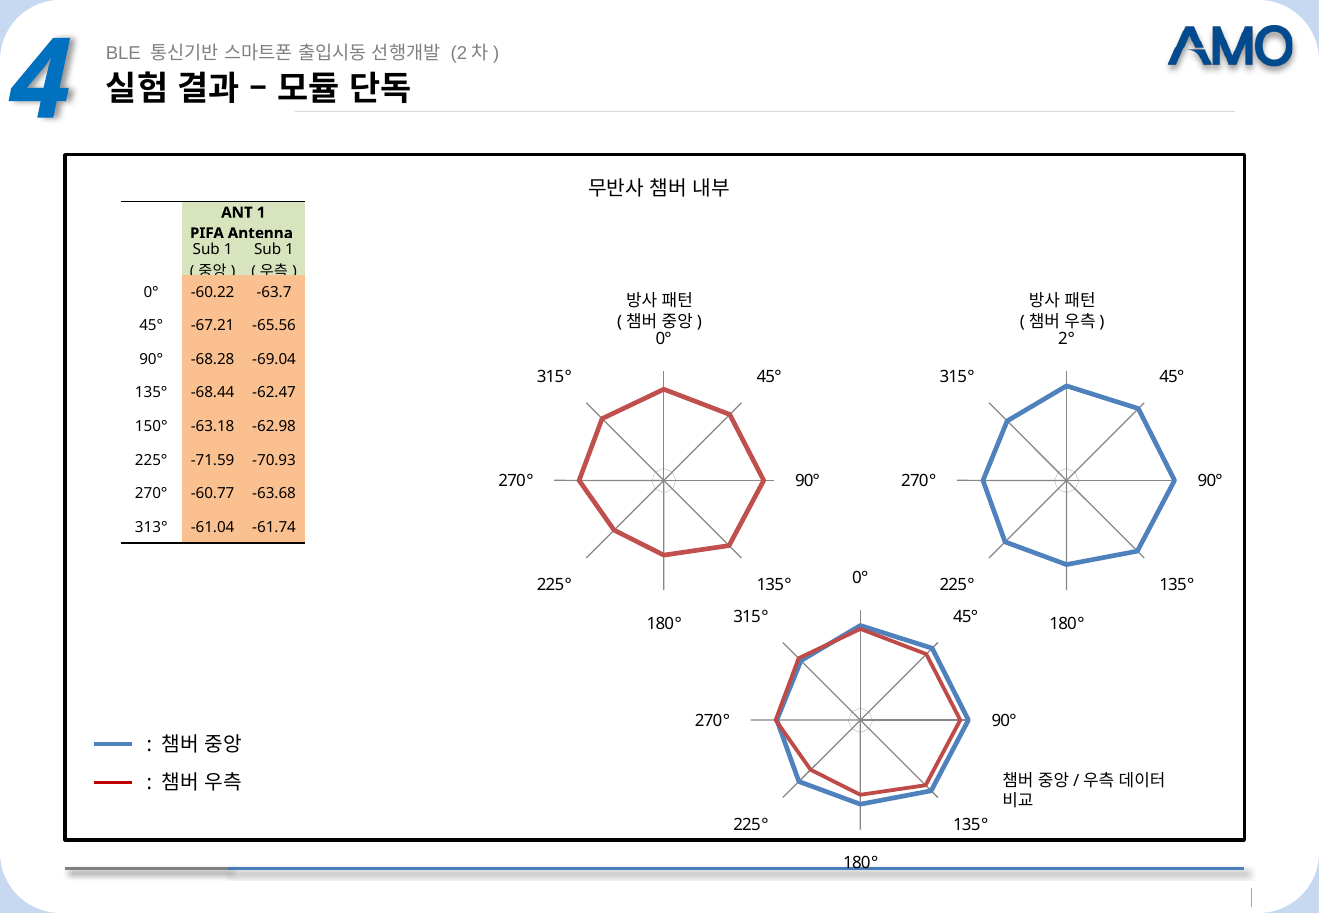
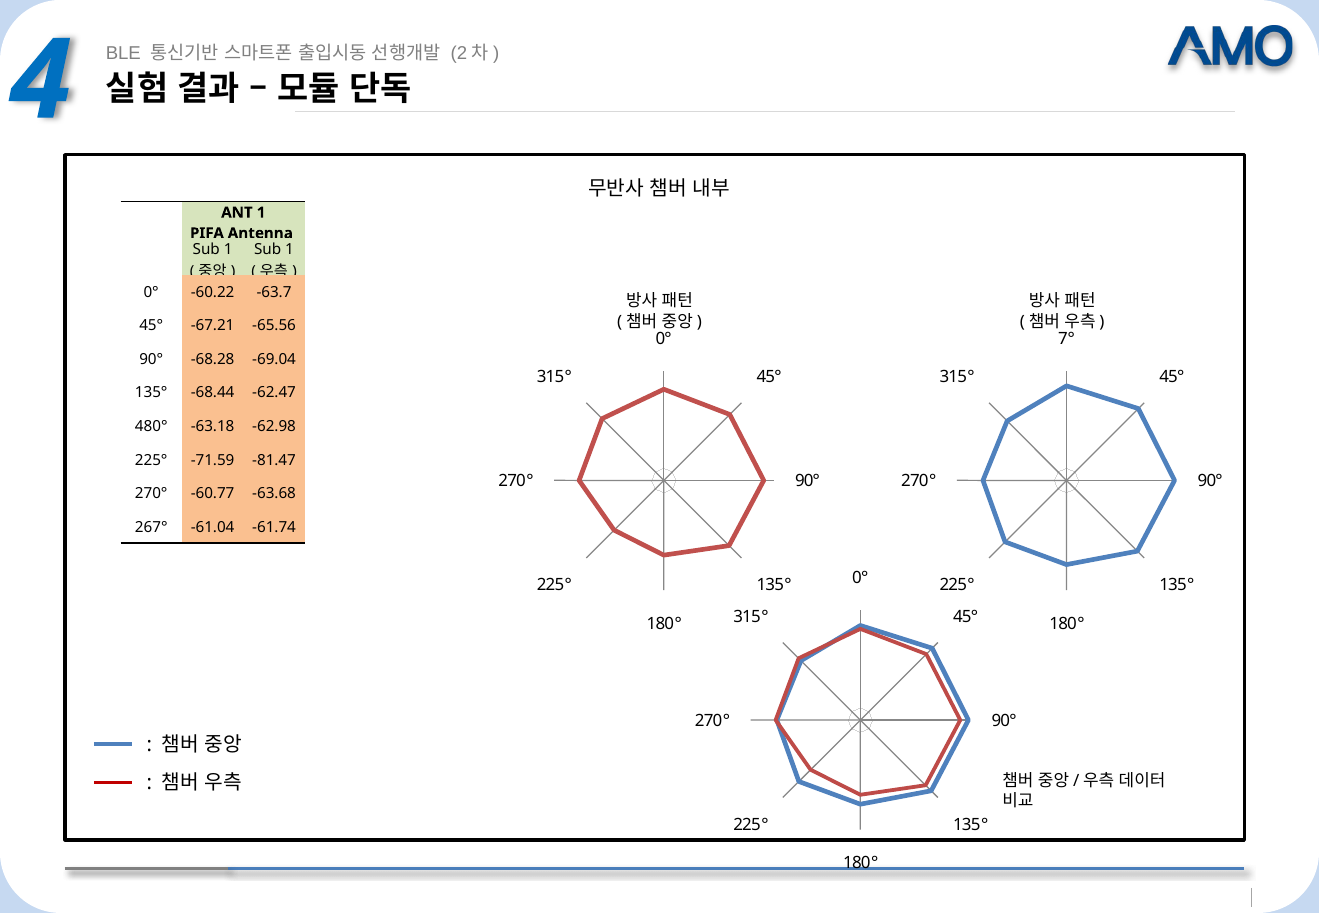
2°: 2° -> 7°
150°: 150° -> 480°
-70.93: -70.93 -> -81.47
313°: 313° -> 267°
